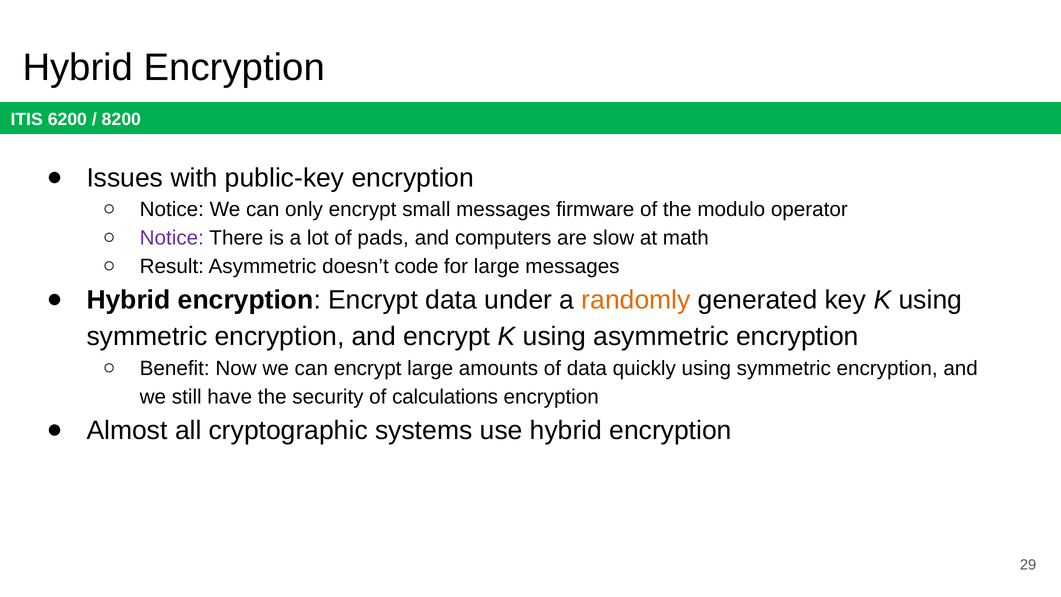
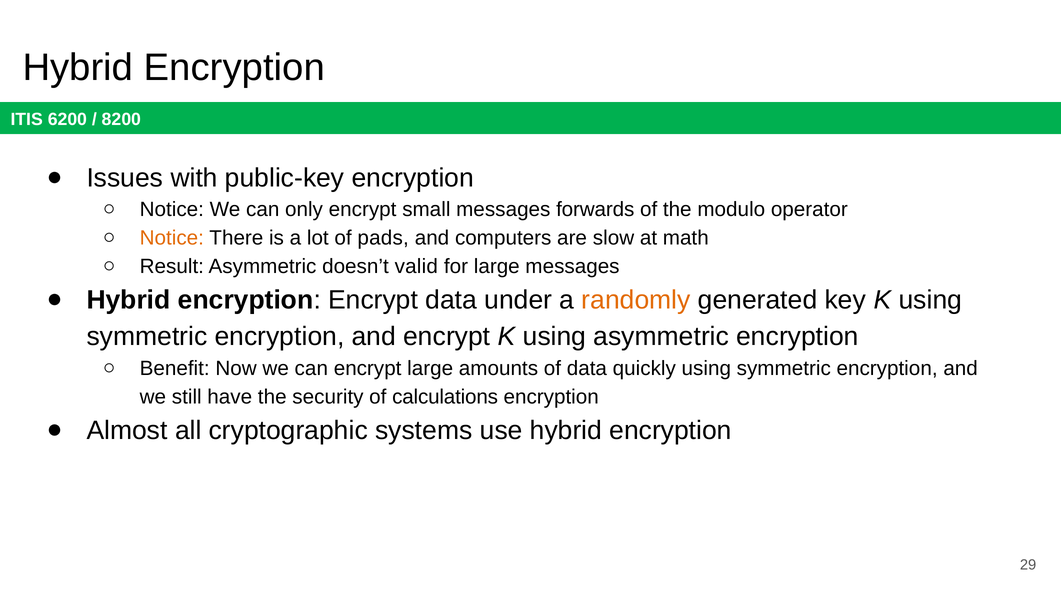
firmware: firmware -> forwards
Notice at (172, 238) colour: purple -> orange
code: code -> valid
